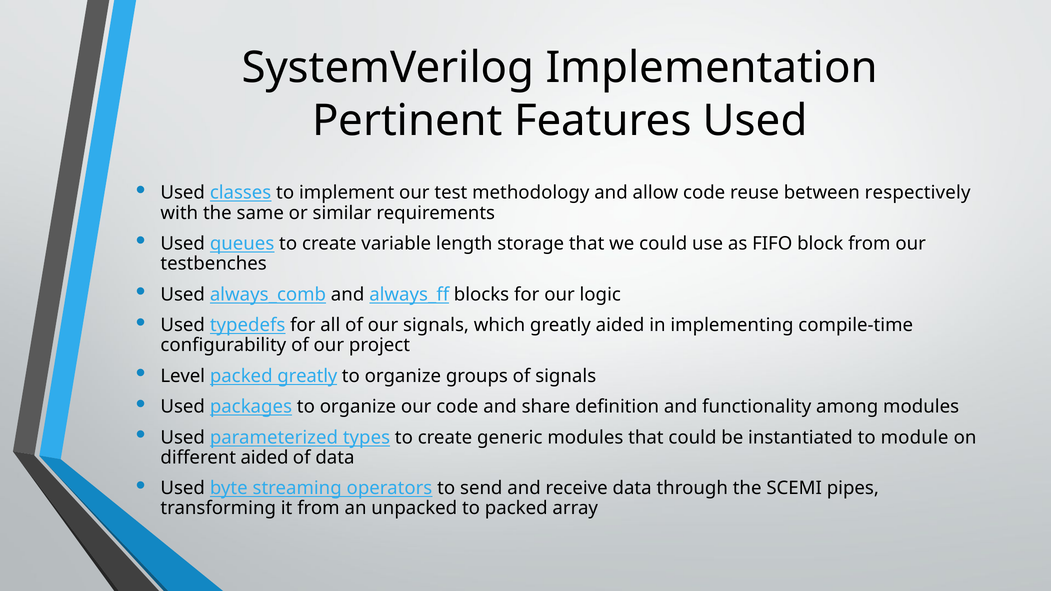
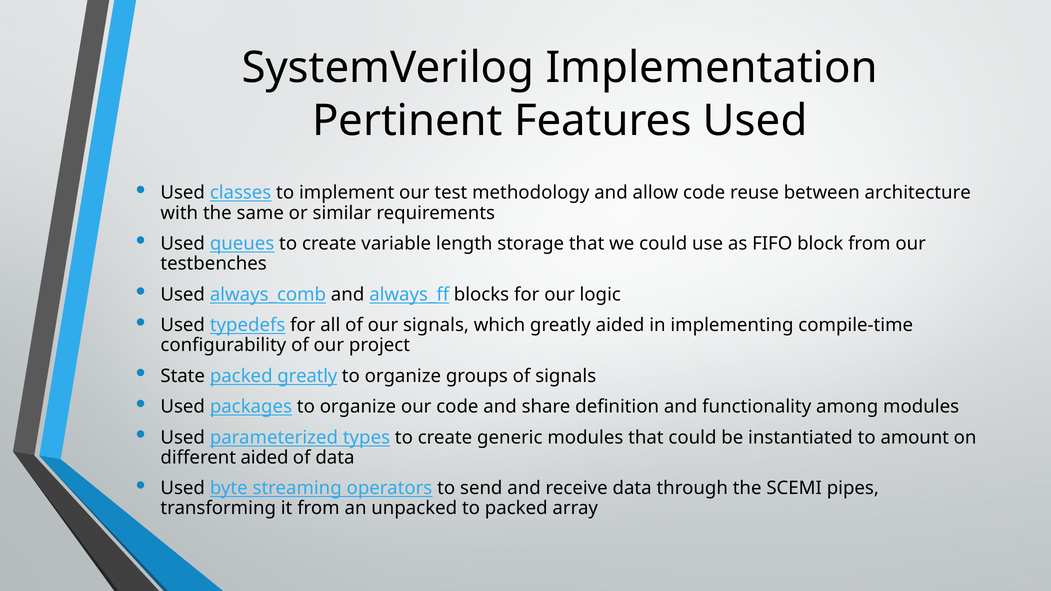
respectively: respectively -> architecture
Level: Level -> State
module: module -> amount
